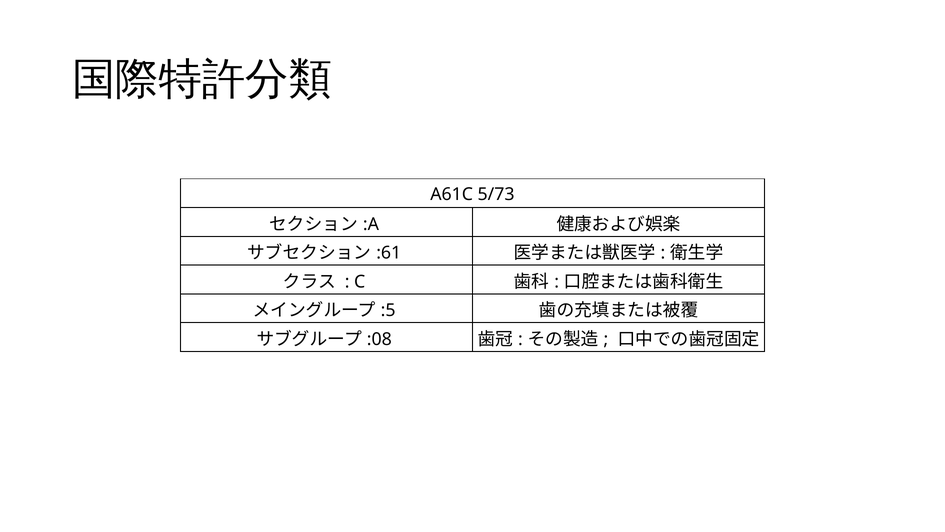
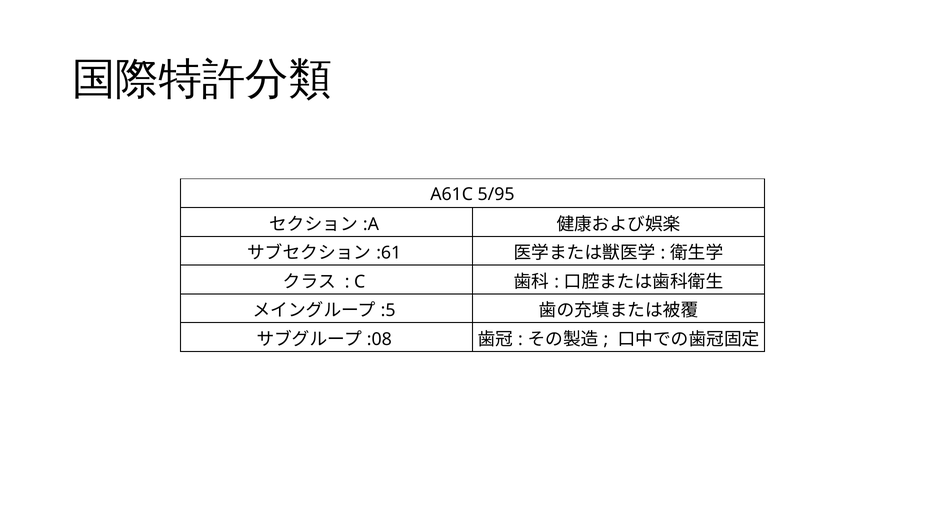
5/73: 5/73 -> 5/95
